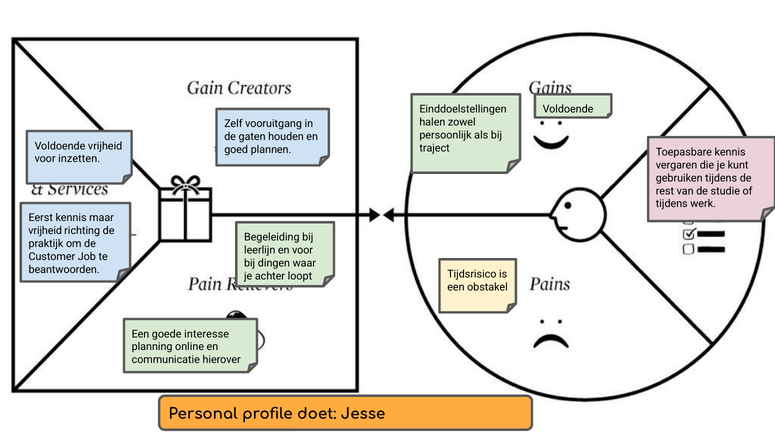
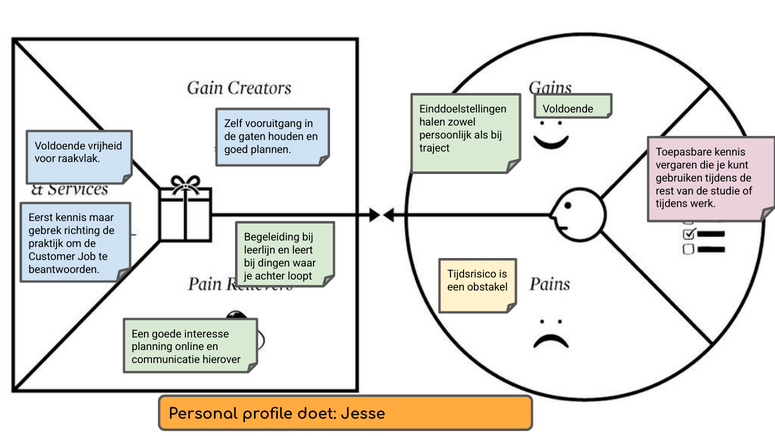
inzetten: inzetten -> raakvlak
vrijheid at (45, 231): vrijheid -> gebrek
en voor: voor -> leert
